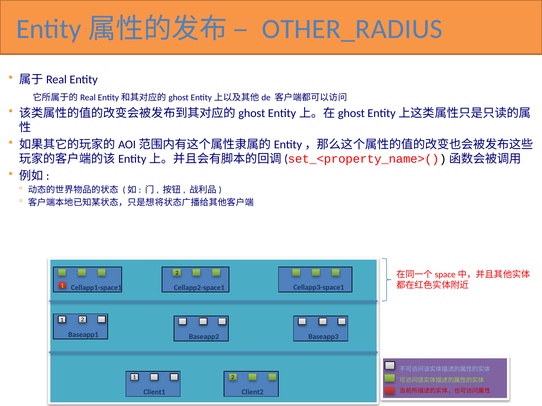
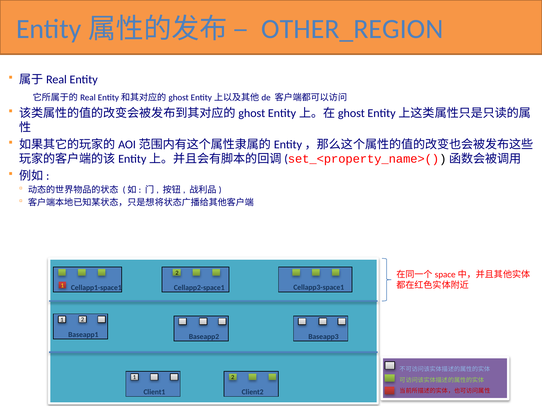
OTHER_RADIUS: OTHER_RADIUS -> OTHER_REGION
